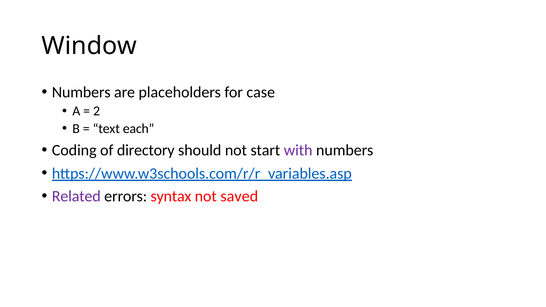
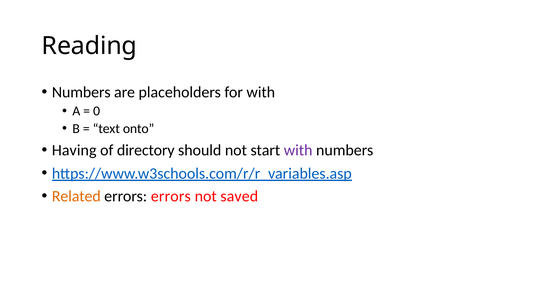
Window: Window -> Reading
for case: case -> with
2: 2 -> 0
each: each -> onto
Coding: Coding -> Having
Related colour: purple -> orange
errors syntax: syntax -> errors
